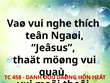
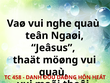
nghe thích: thích -> quaù
